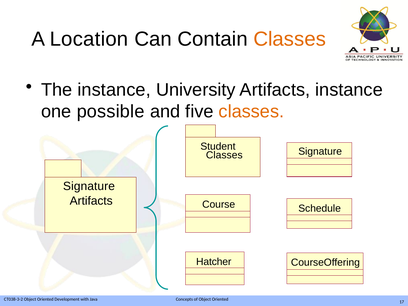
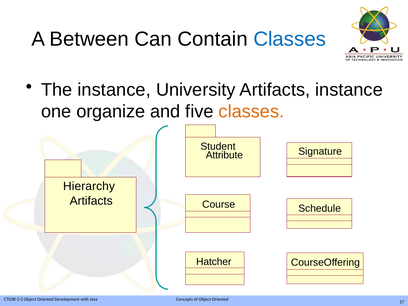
Location: Location -> Between
Classes at (290, 39) colour: orange -> blue
possible: possible -> organize
Classes at (224, 155): Classes -> Attribute
Signature at (89, 186): Signature -> Hierarchy
